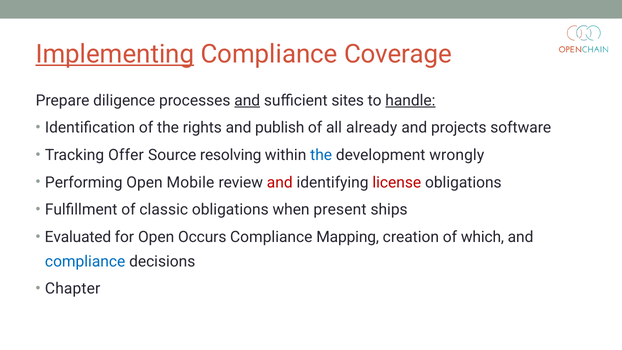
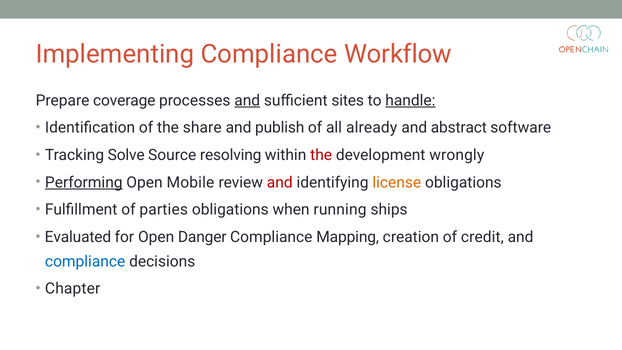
Implementing underline: present -> none
Coverage: Coverage -> Workflow
diligence: diligence -> coverage
rights: rights -> share
projects: projects -> abstract
Offer: Offer -> Solve
the at (321, 155) colour: blue -> red
Performing underline: none -> present
license colour: red -> orange
classic: classic -> parties
present: present -> running
Occurs: Occurs -> Danger
which: which -> credit
